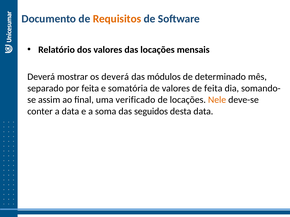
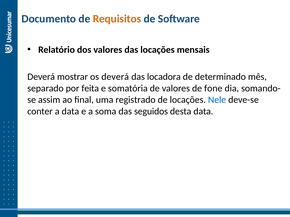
módulos: módulos -> locadora
de feita: feita -> fone
verificado: verificado -> registrado
Nele colour: orange -> blue
